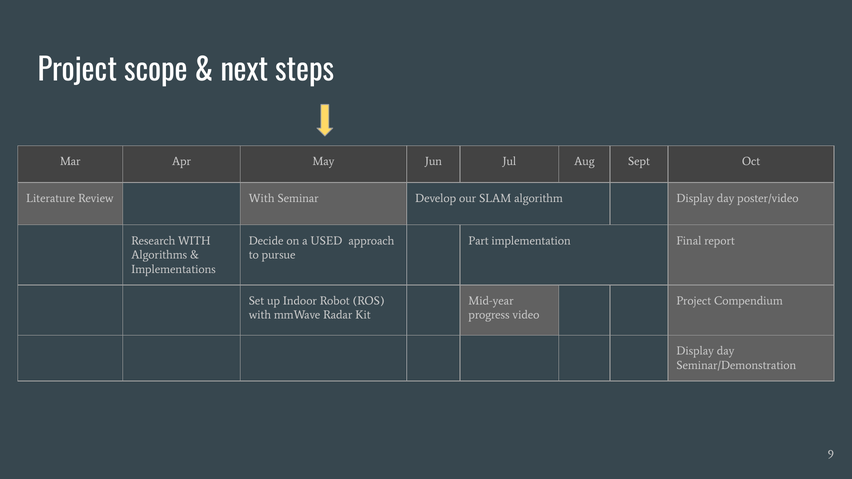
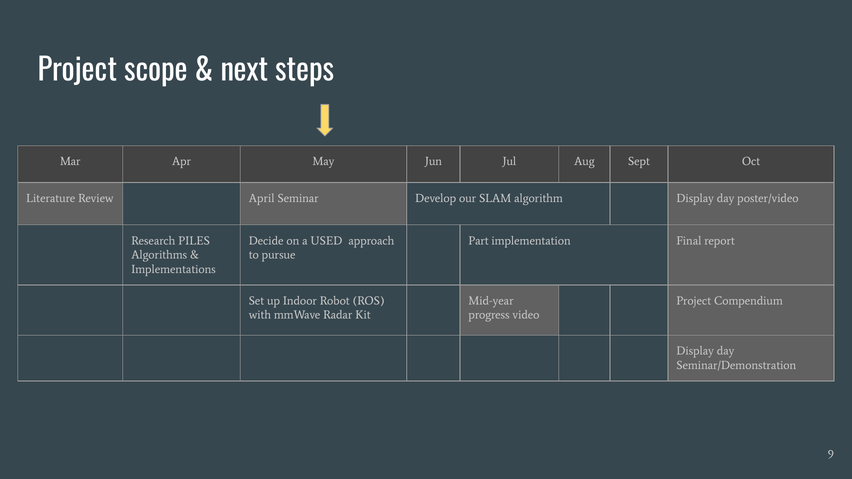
Review With: With -> April
Research WITH: WITH -> PILES
